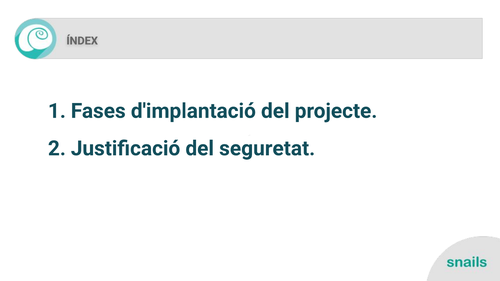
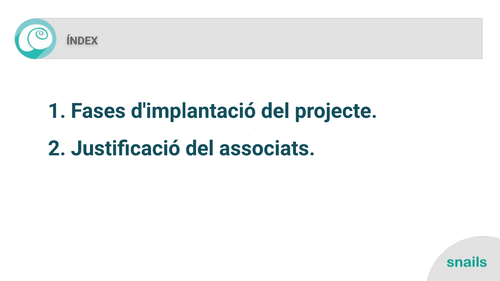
seguretat: seguretat -> associats
